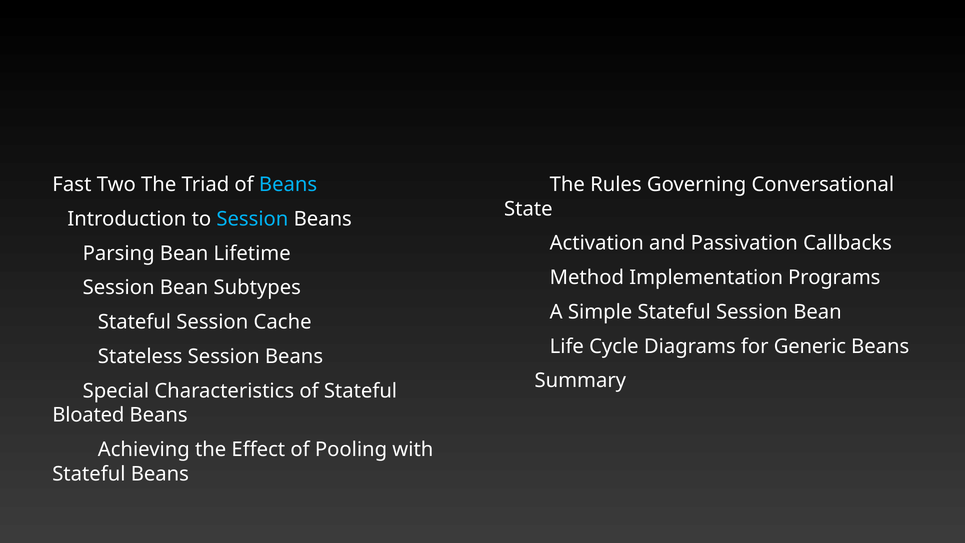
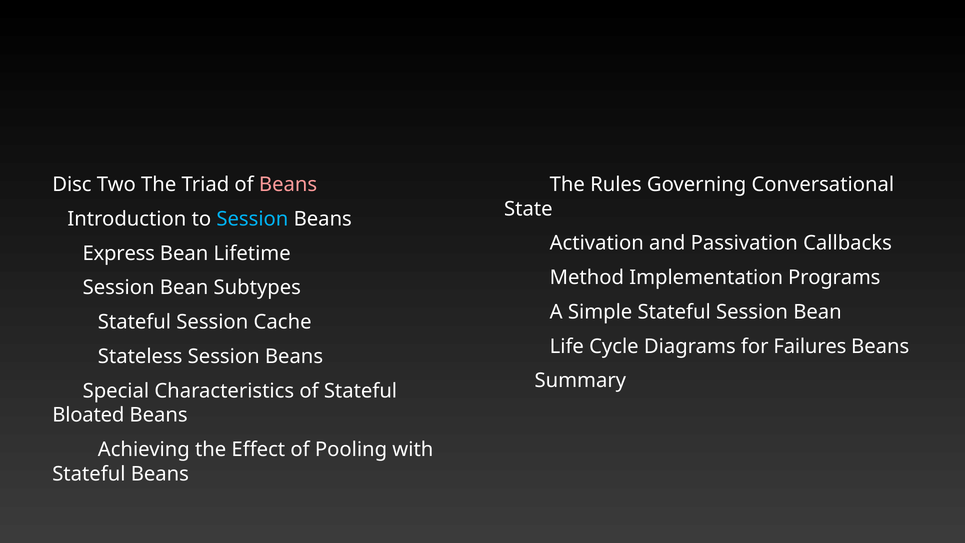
Fast: Fast -> Disc
Beans at (288, 185) colour: light blue -> pink
Parsing: Parsing -> Express
Generic: Generic -> Failures
